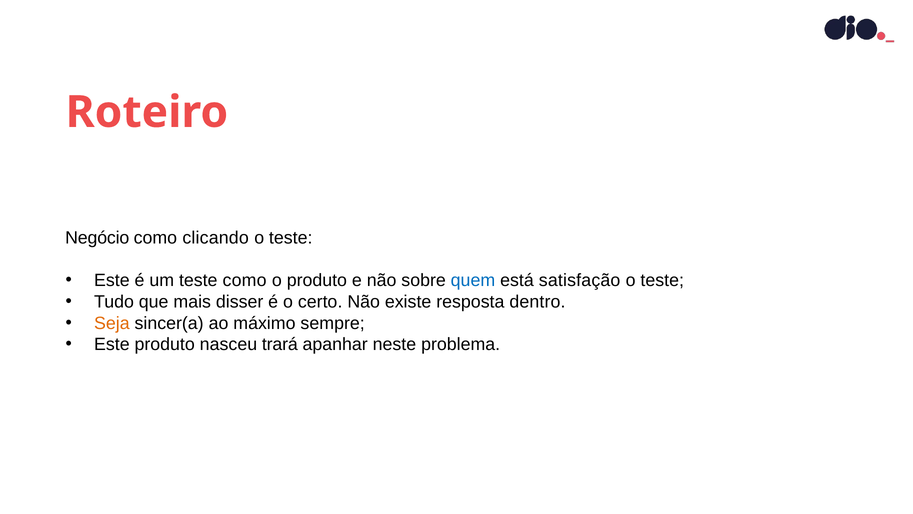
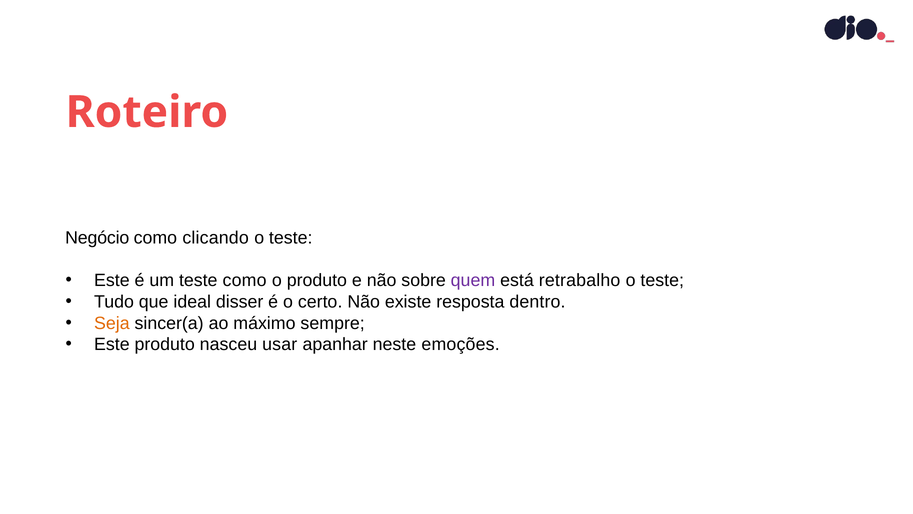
quem colour: blue -> purple
satisfação: satisfação -> retrabalho
mais: mais -> ideal
trará: trará -> usar
problema: problema -> emoções
